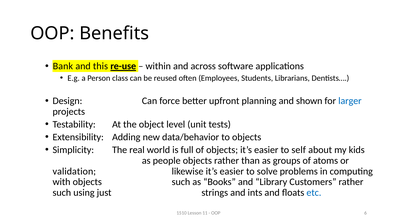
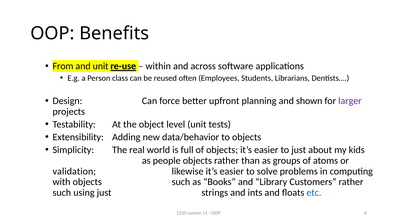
Bank: Bank -> From
and this: this -> unit
larger colour: blue -> purple
to self: self -> just
